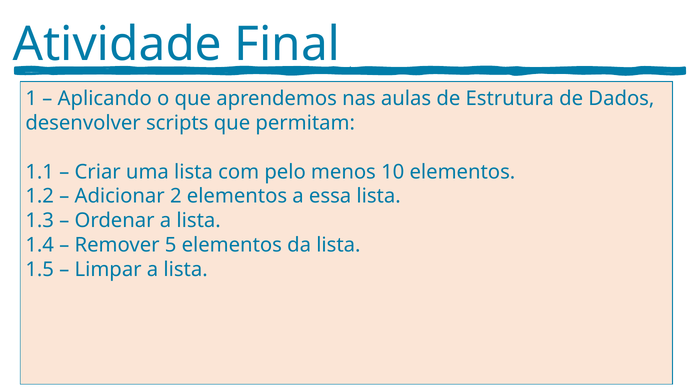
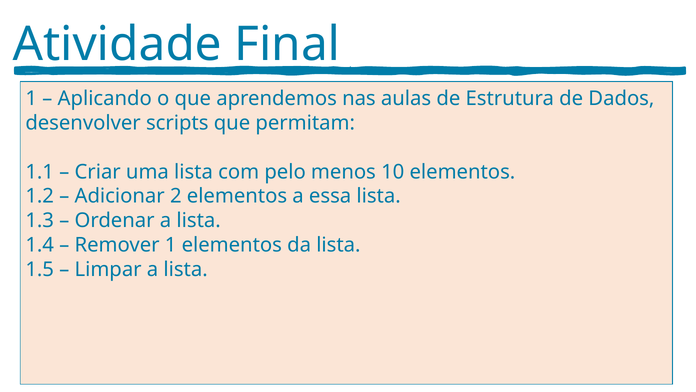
Remover 5: 5 -> 1
